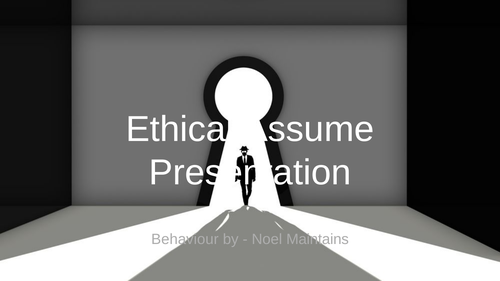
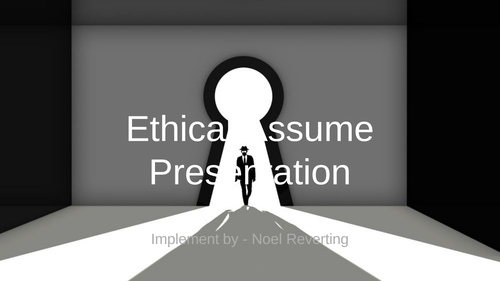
Behaviour: Behaviour -> Implement
Maintains: Maintains -> Reverting
